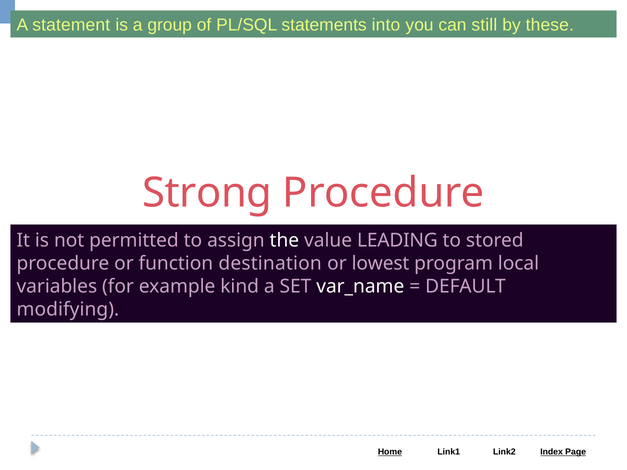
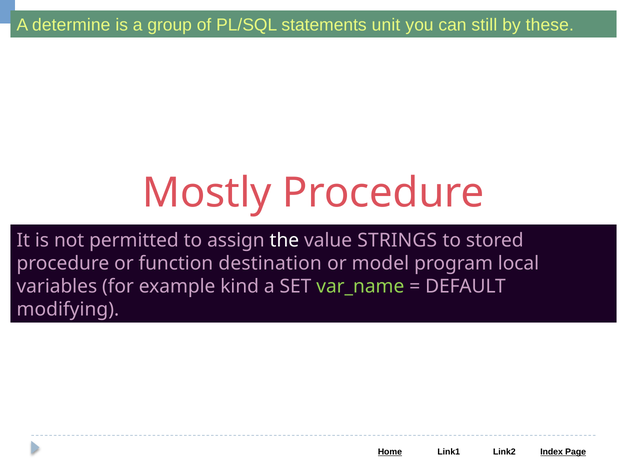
statement: statement -> determine
into: into -> unit
Strong: Strong -> Mostly
LEADING: LEADING -> STRINGS
lowest: lowest -> model
var_name colour: white -> light green
